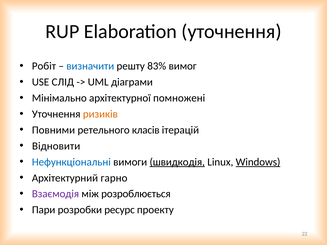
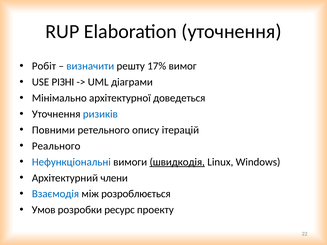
83%: 83% -> 17%
СЛІД: СЛІД -> РІЗНІ
помножені: помножені -> доведеться
ризиків colour: orange -> blue
класів: класів -> опису
Відновити: Відновити -> Реального
Windows underline: present -> none
гарно: гарно -> члени
Взаємодія colour: purple -> blue
Пари: Пари -> Умов
